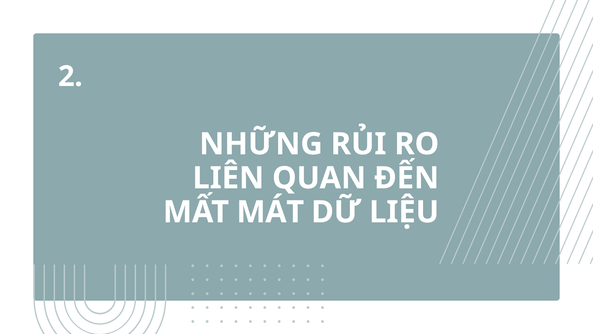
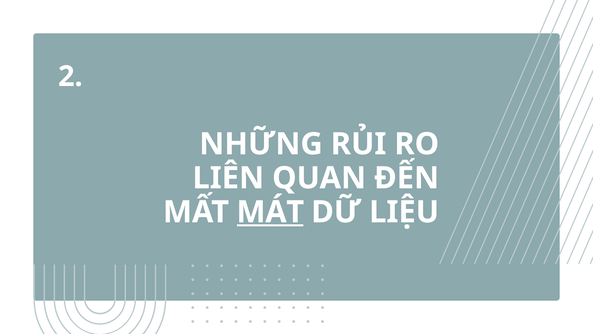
MÁT underline: none -> present
